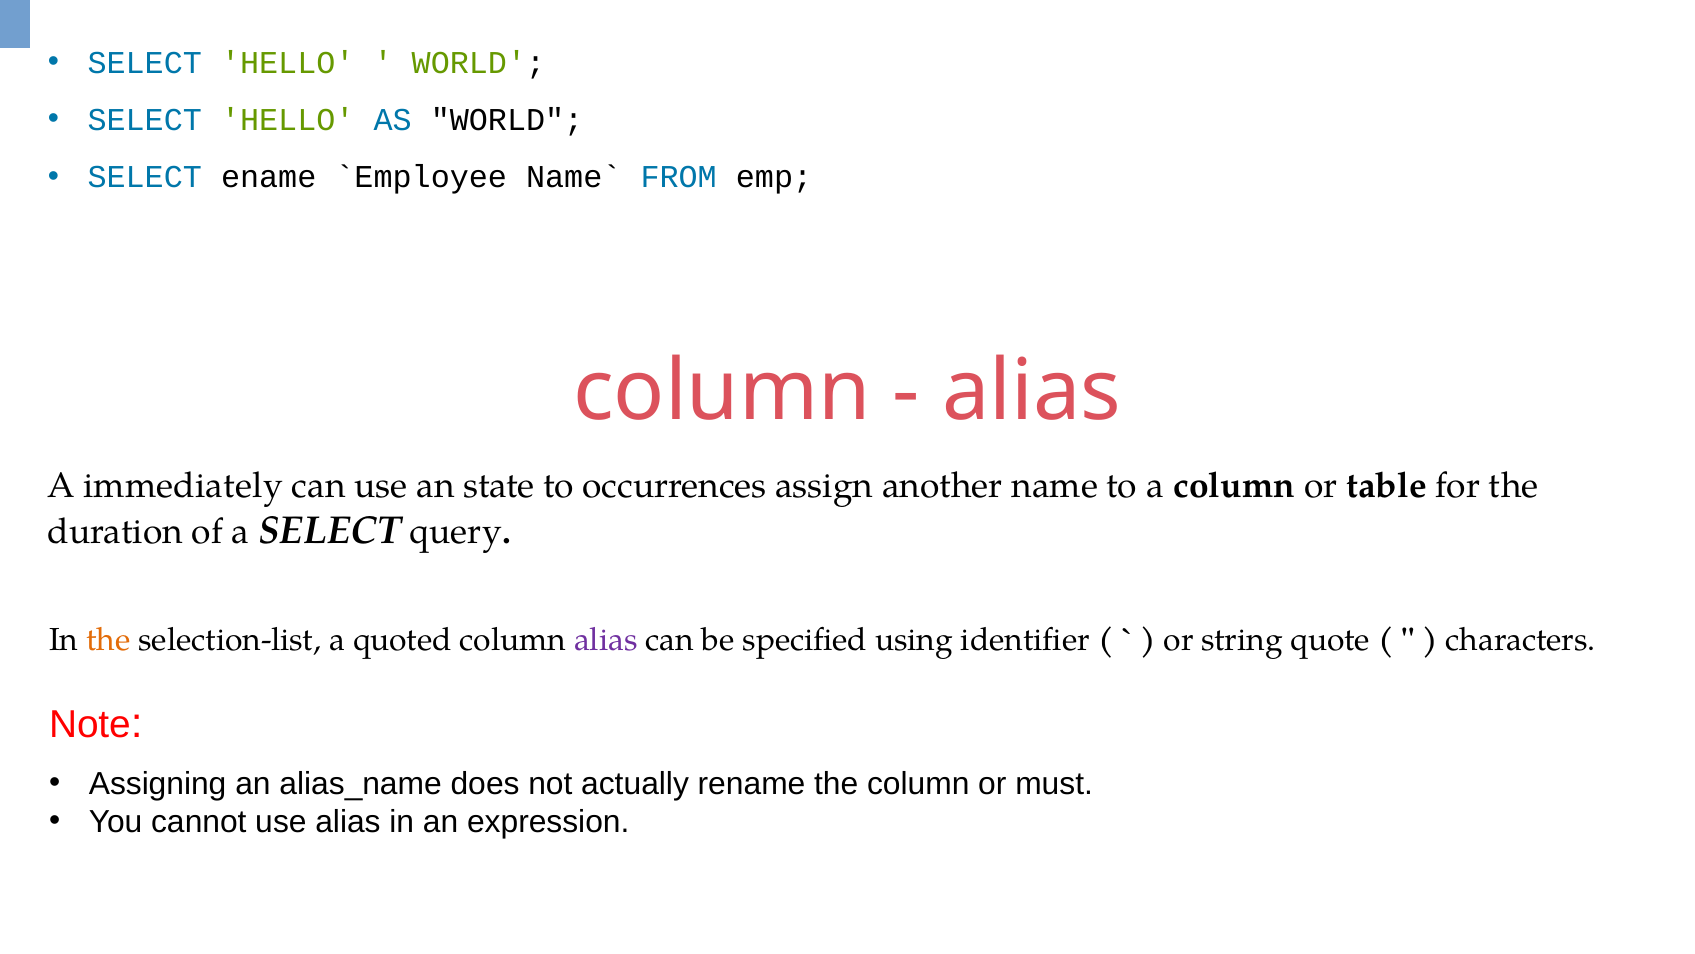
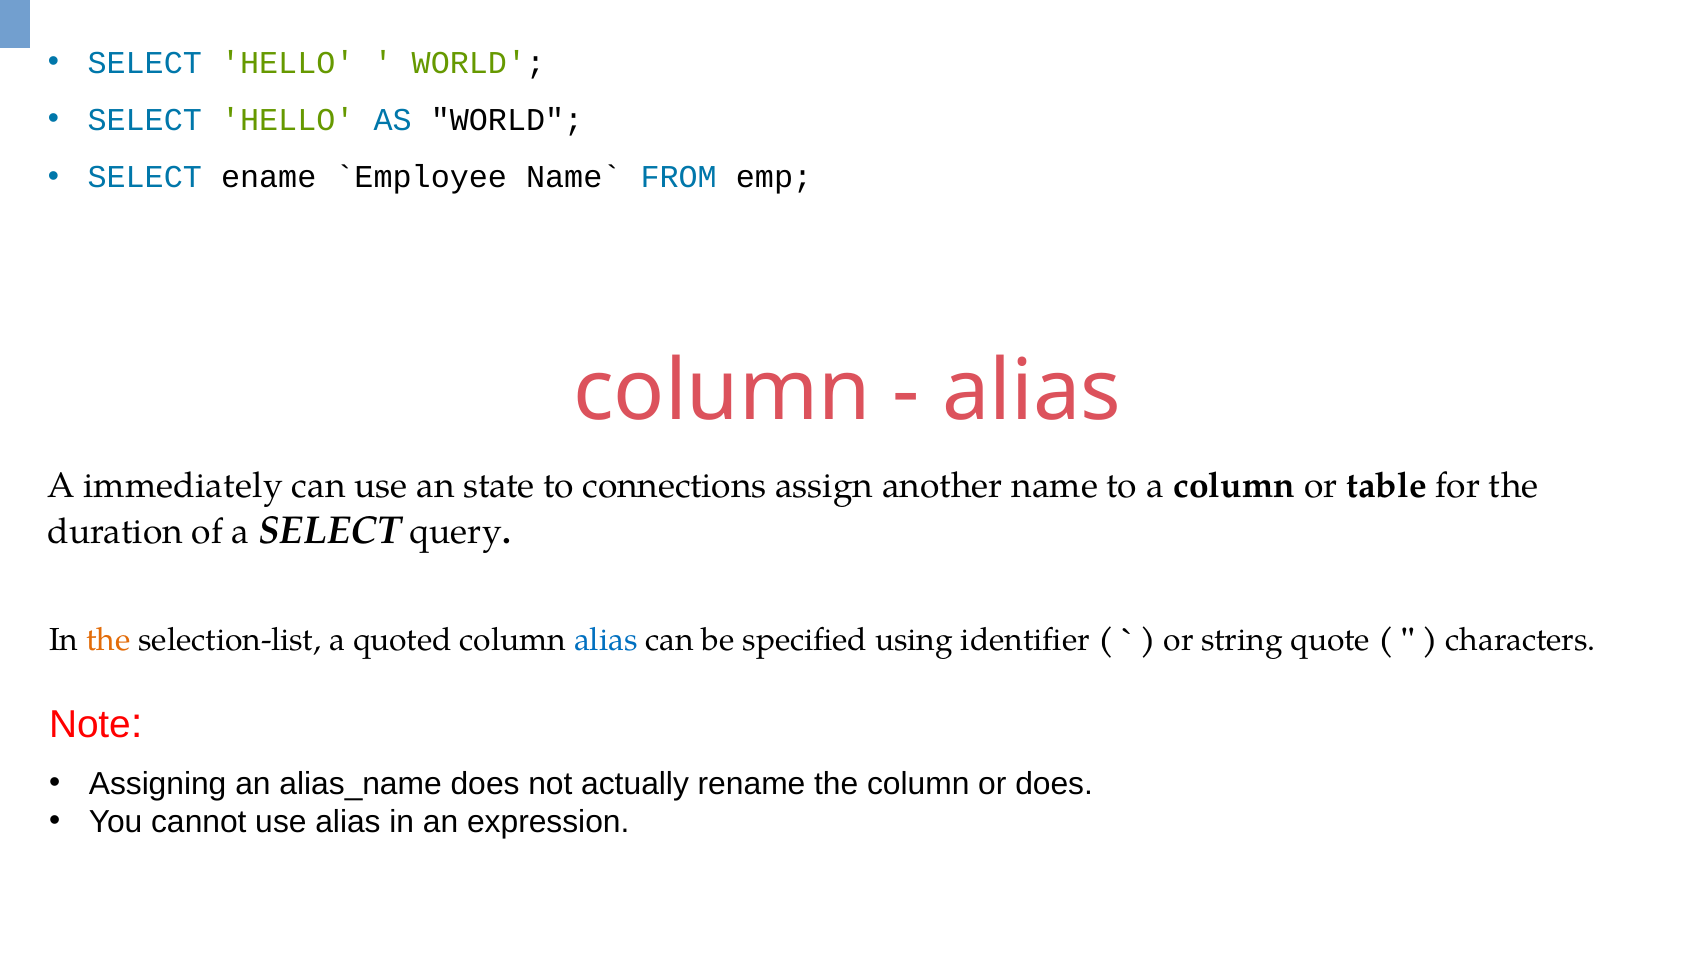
occurrences: occurrences -> connections
alias at (606, 639) colour: purple -> blue
or must: must -> does
